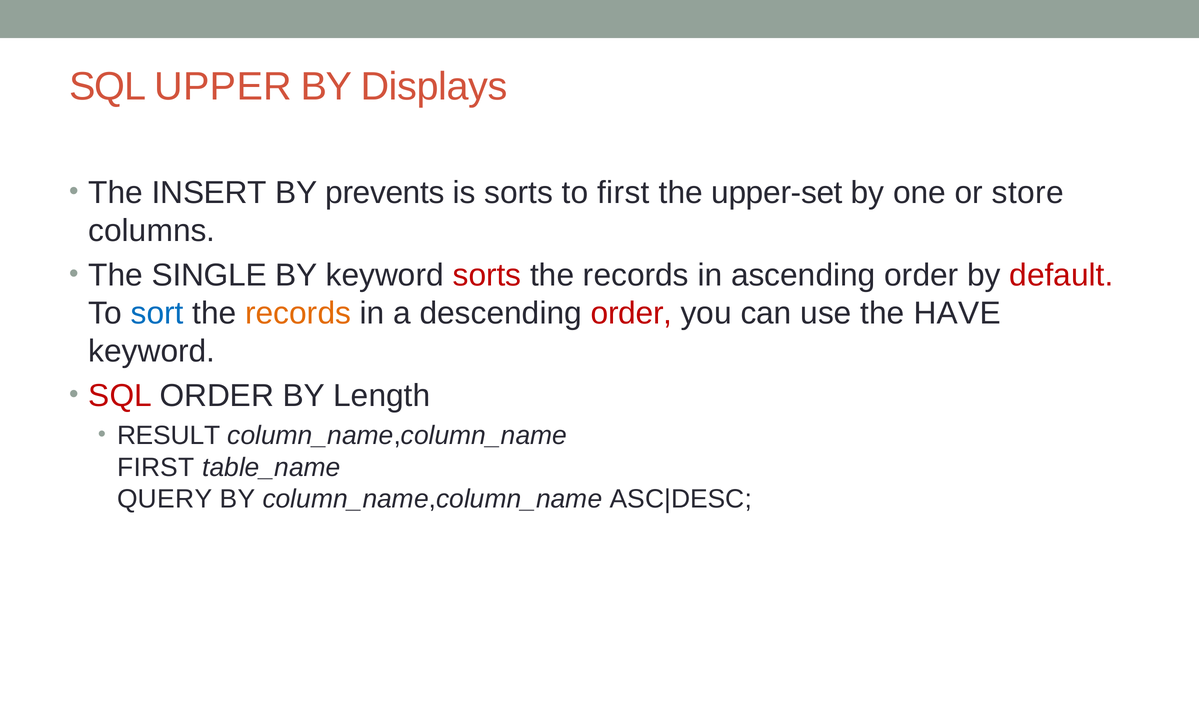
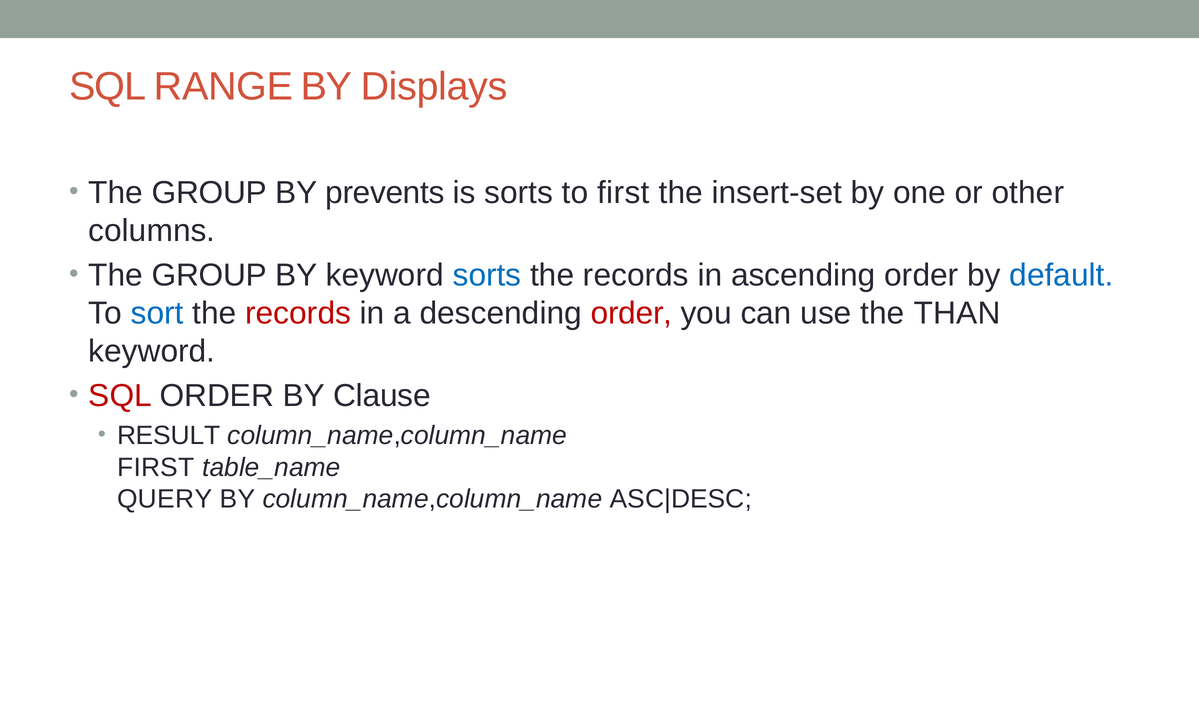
UPPER: UPPER -> RANGE
INSERT at (209, 193): INSERT -> GROUP
upper-set: upper-set -> insert-set
store: store -> other
SINGLE at (209, 275): SINGLE -> GROUP
sorts at (487, 275) colour: red -> blue
default colour: red -> blue
records at (298, 313) colour: orange -> red
HAVE: HAVE -> THAN
Length: Length -> Clause
